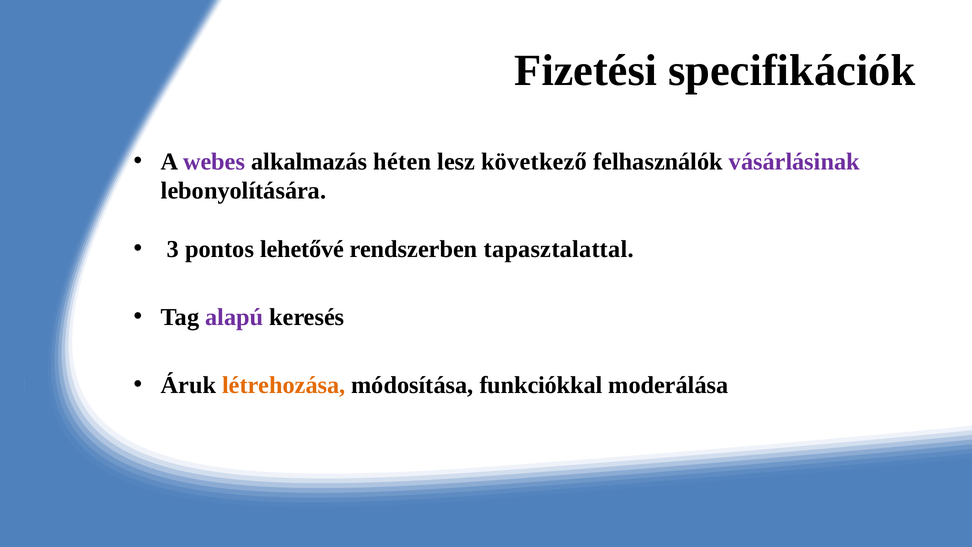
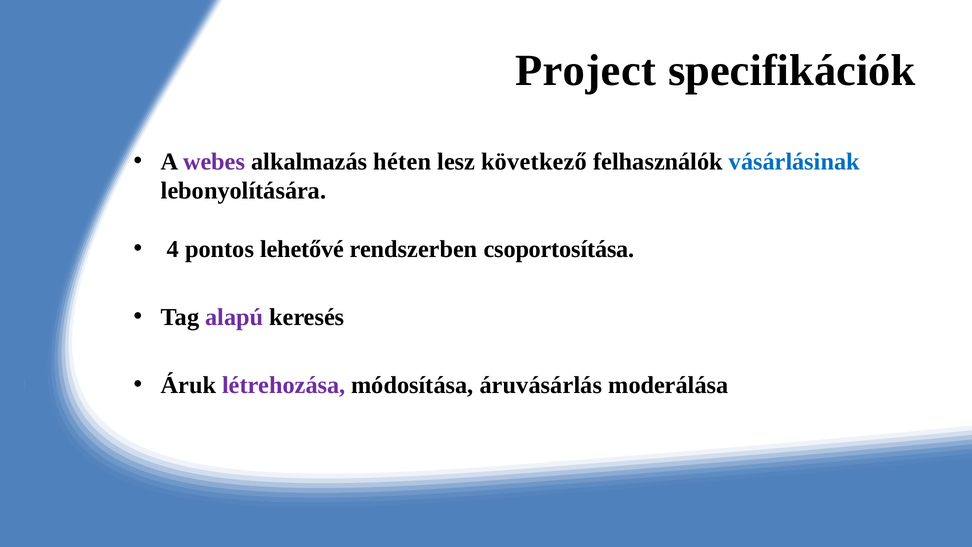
Fizetési: Fizetési -> Project
vásárlásinak colour: purple -> blue
3: 3 -> 4
tapasztalattal: tapasztalattal -> csoportosítása
létrehozása colour: orange -> purple
funkciókkal: funkciókkal -> áruvásárlás
